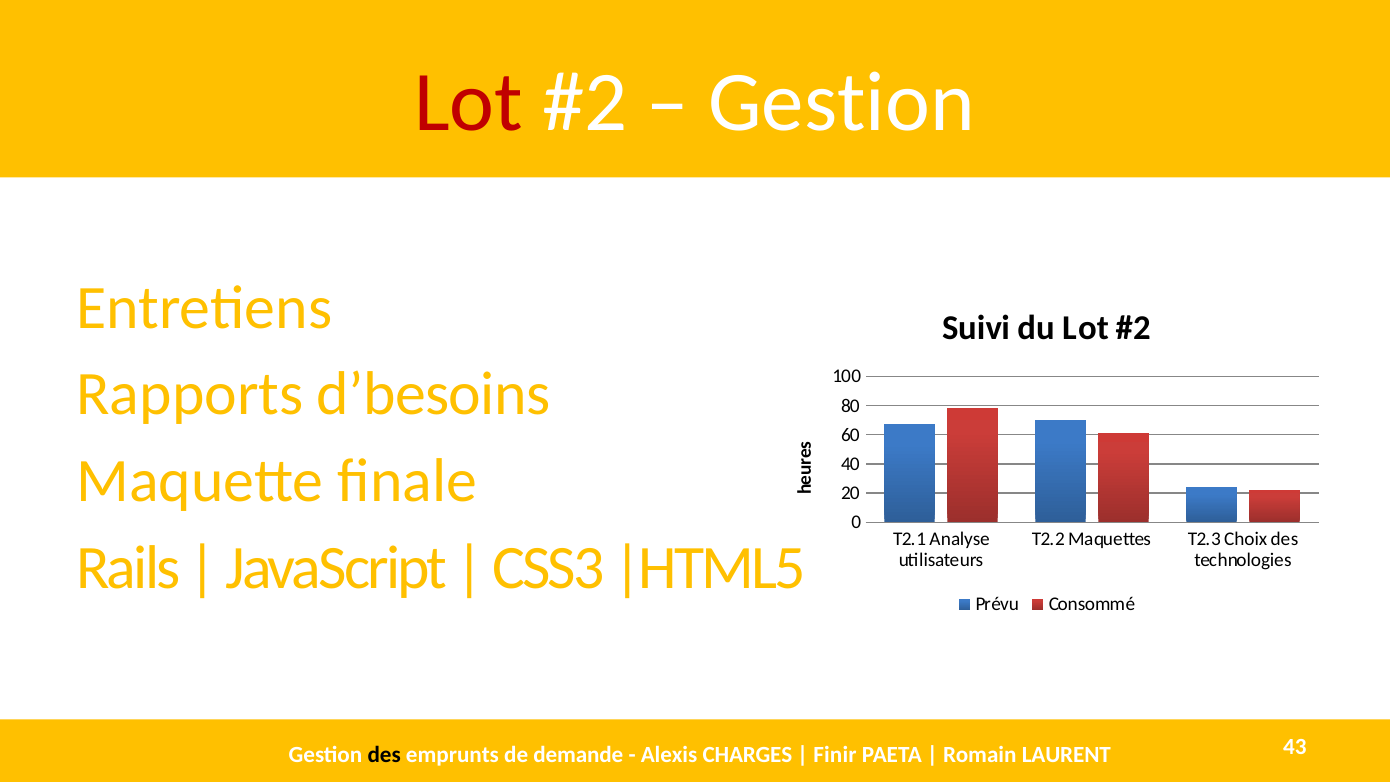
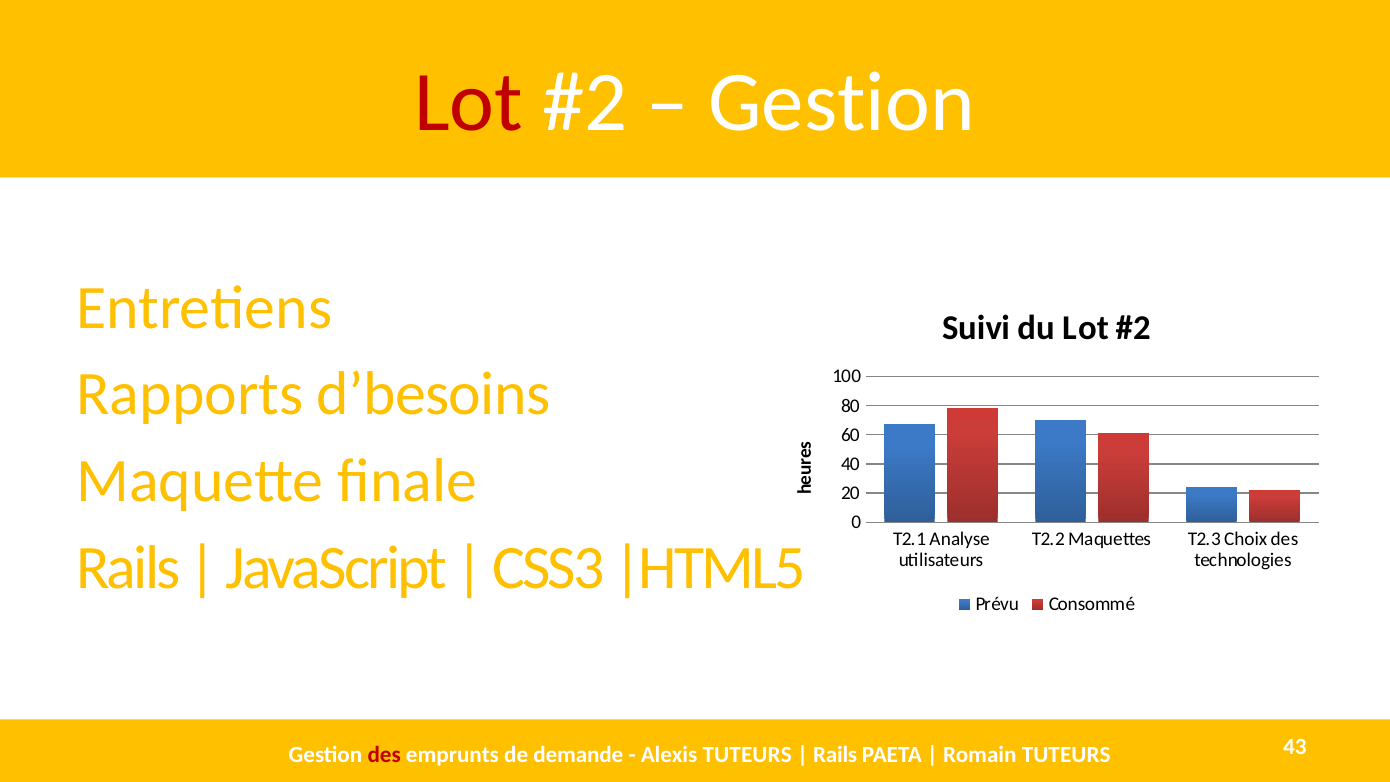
des at (384, 755) colour: black -> red
Alexis CHARGES: CHARGES -> TUTEURS
Finir at (835, 755): Finir -> Rails
Romain LAURENT: LAURENT -> TUTEURS
